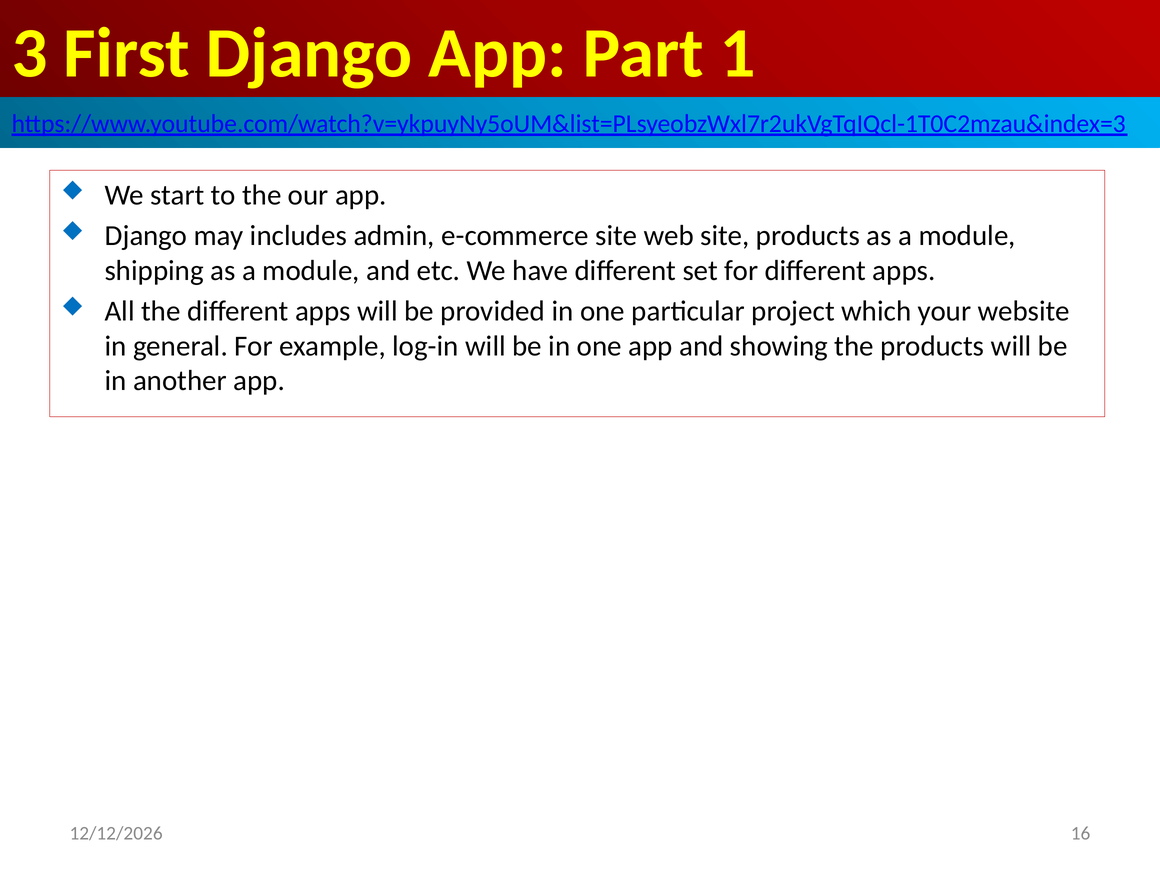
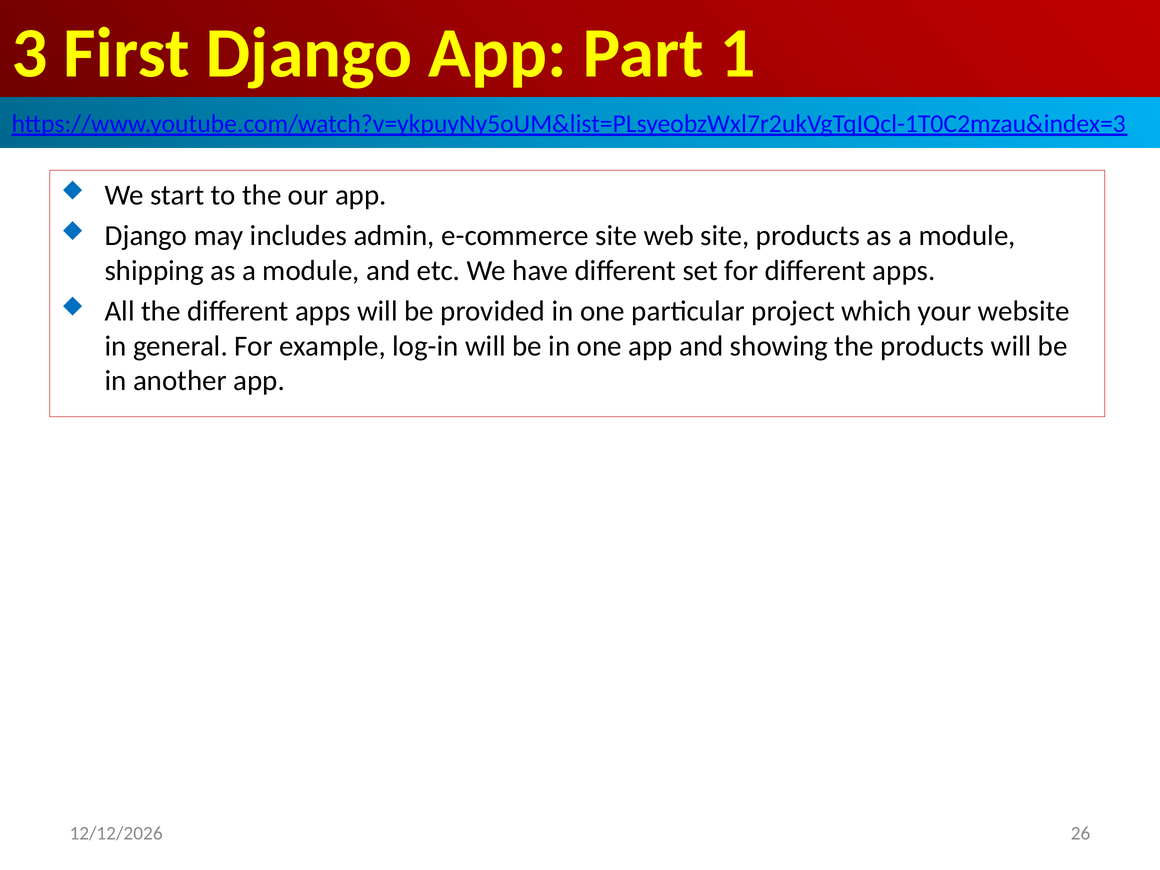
16: 16 -> 26
